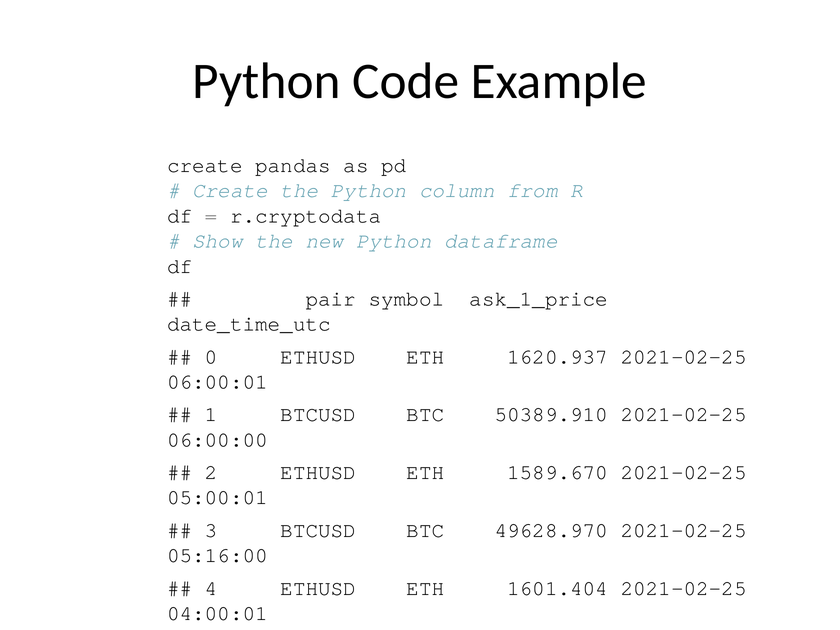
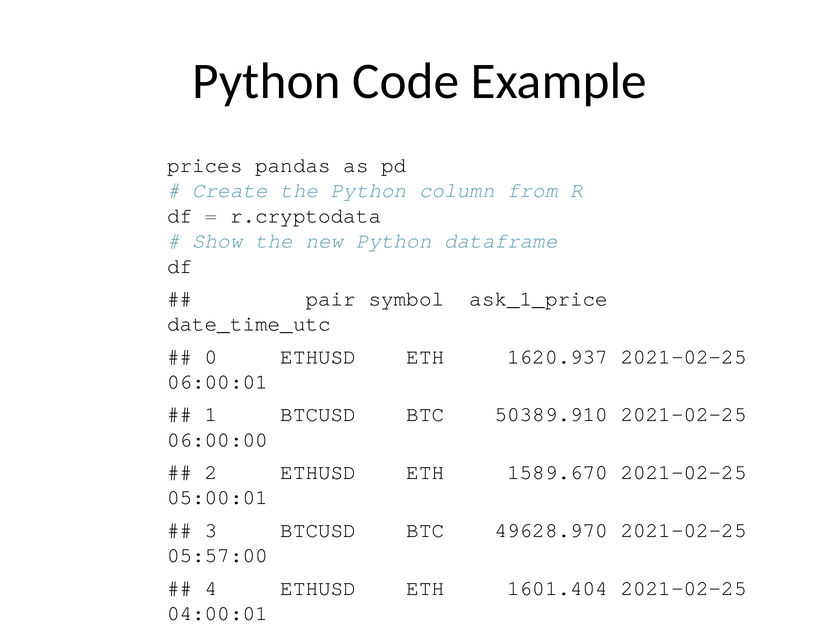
create at (205, 165): create -> prices
05:16:00: 05:16:00 -> 05:57:00
